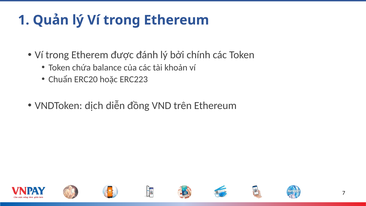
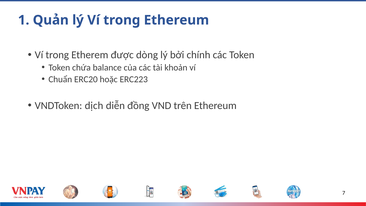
đánh: đánh -> dòng
